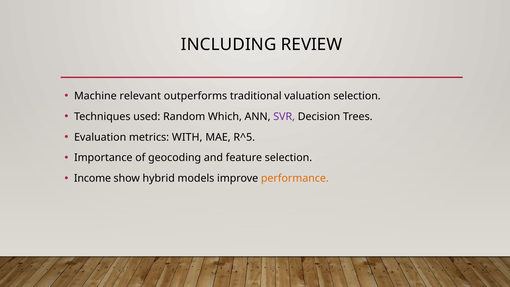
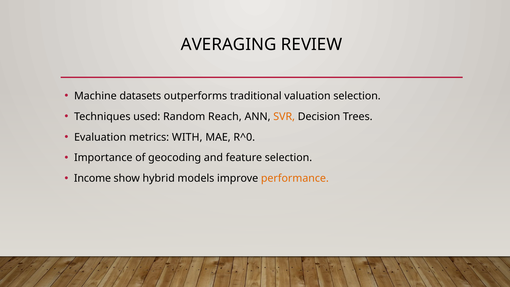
INCLUDING: INCLUDING -> AVERAGING
relevant: relevant -> datasets
Which: Which -> Reach
SVR colour: purple -> orange
R^5: R^5 -> R^0
